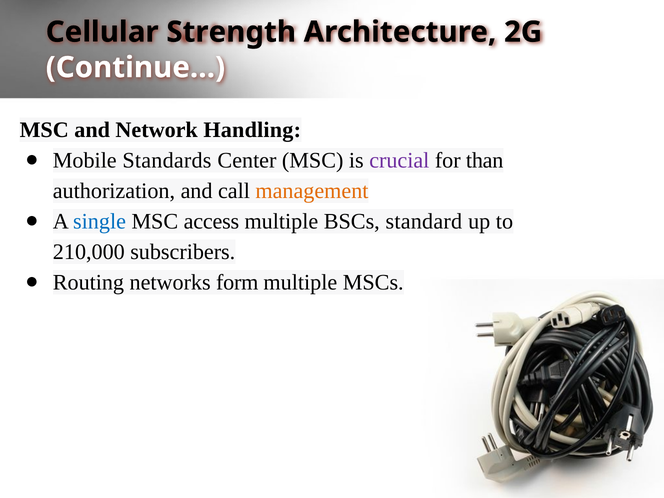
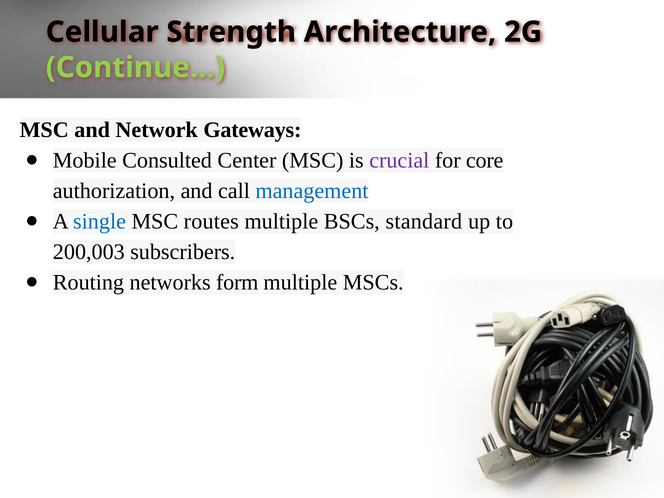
Continue… colour: white -> light green
Handling: Handling -> Gateways
Standards: Standards -> Consulted
than: than -> core
management colour: orange -> blue
access: access -> routes
210,000: 210,000 -> 200,003
